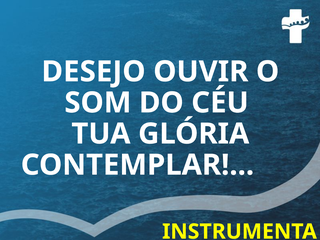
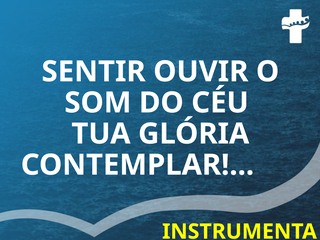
DESEJO: DESEJO -> SENTIR
